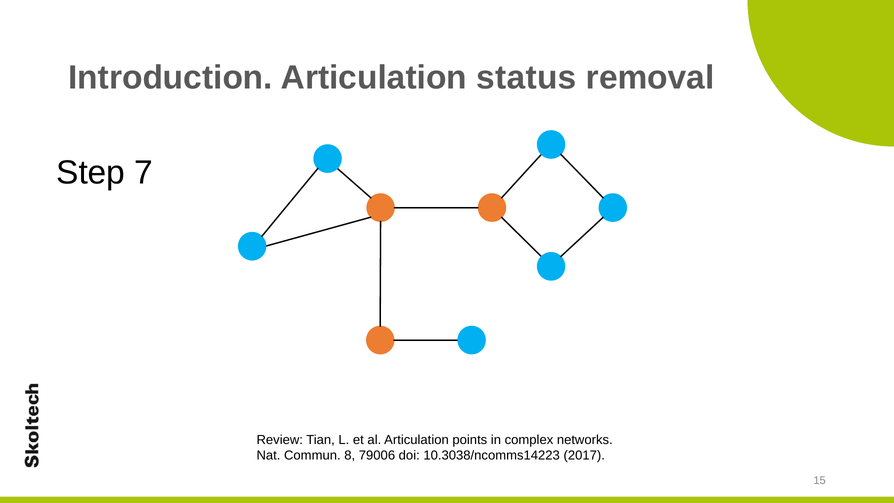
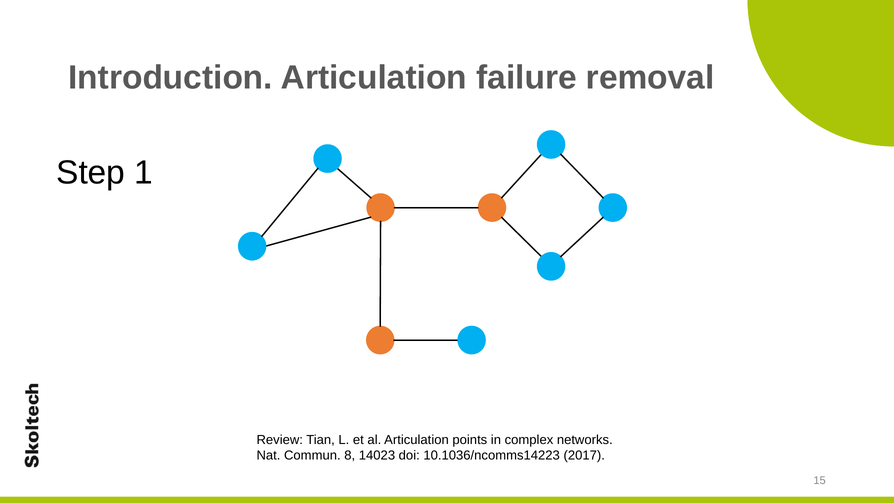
status: status -> failure
7: 7 -> 1
79006: 79006 -> 14023
10.3038/ncomms14223: 10.3038/ncomms14223 -> 10.1036/ncomms14223
